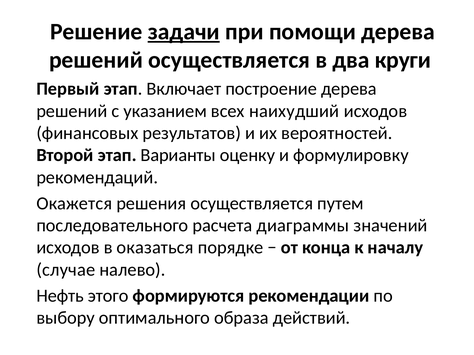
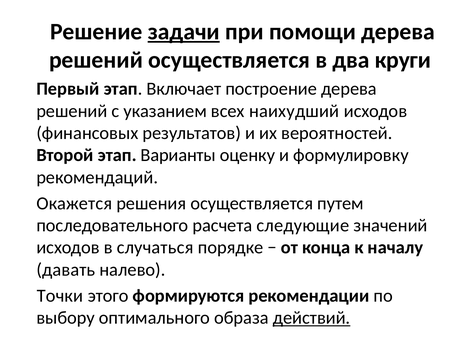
диаграммы: диаграммы -> следующие
оказаться: оказаться -> случаться
случае: случае -> давать
Нефть: Нефть -> Точки
действий underline: none -> present
